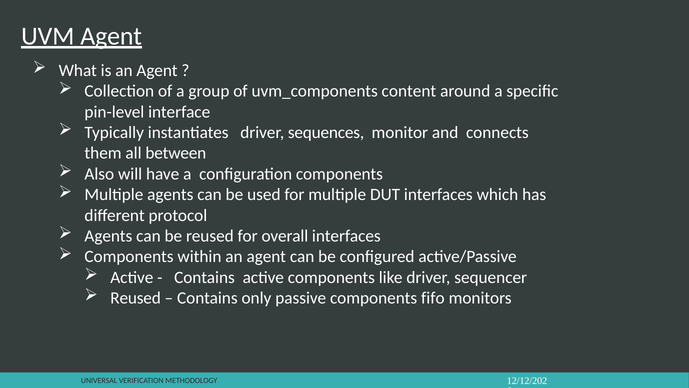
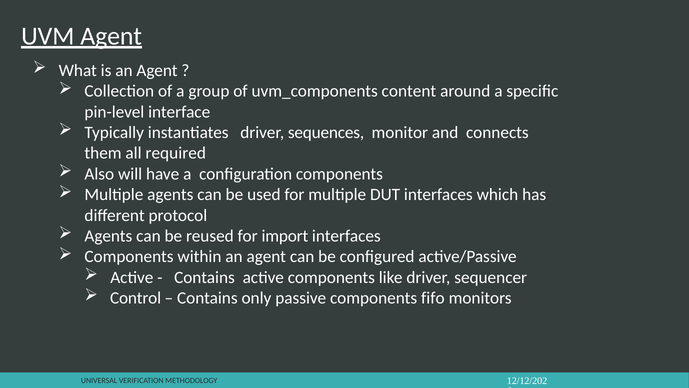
between: between -> required
overall: overall -> import
Reused at (136, 298): Reused -> Control
